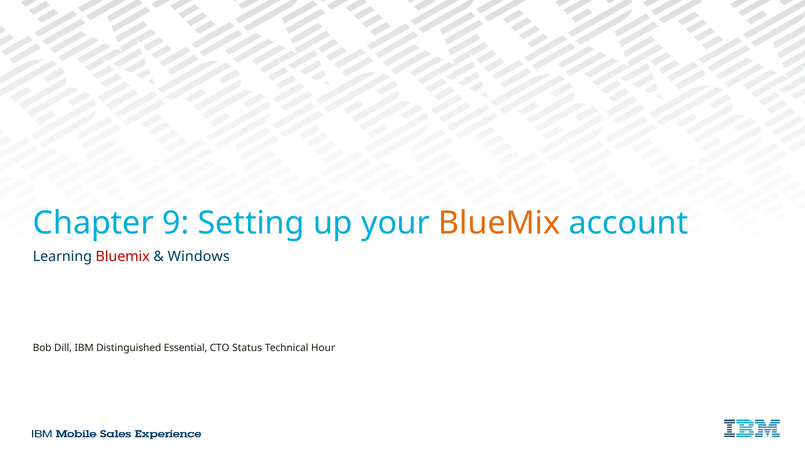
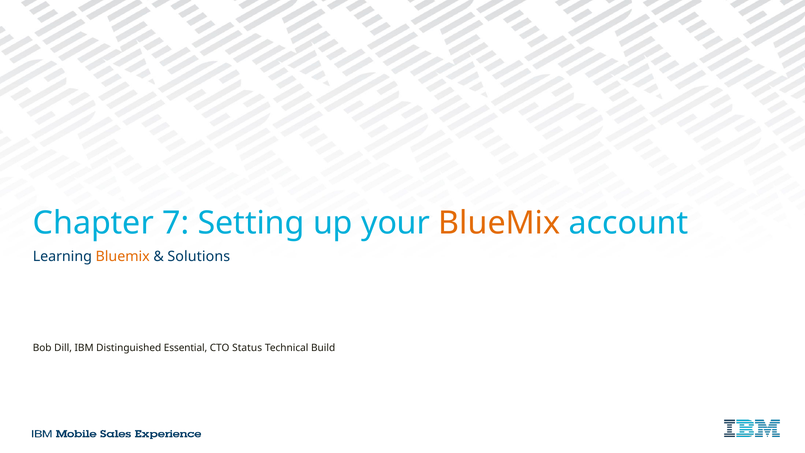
9: 9 -> 7
Bluemix at (123, 256) colour: red -> orange
Windows: Windows -> Solutions
Hour: Hour -> Build
